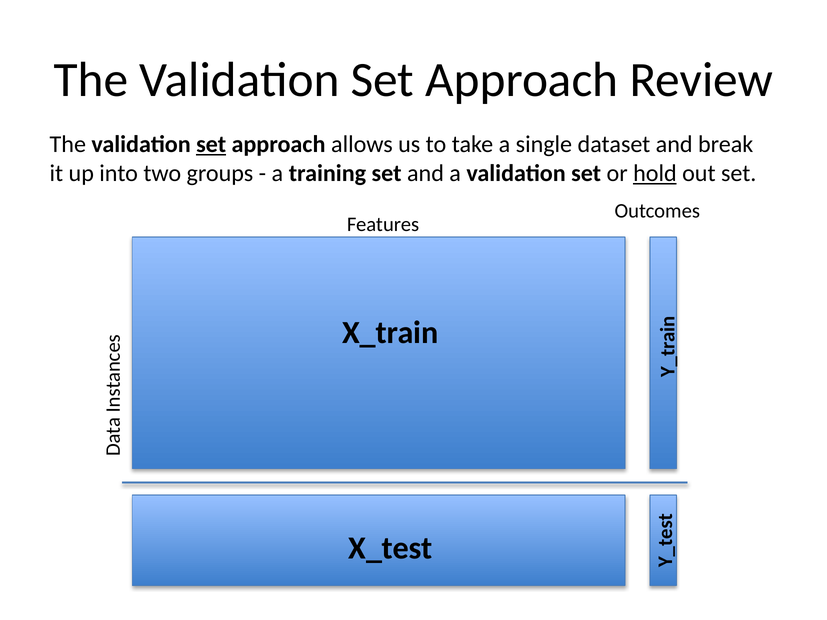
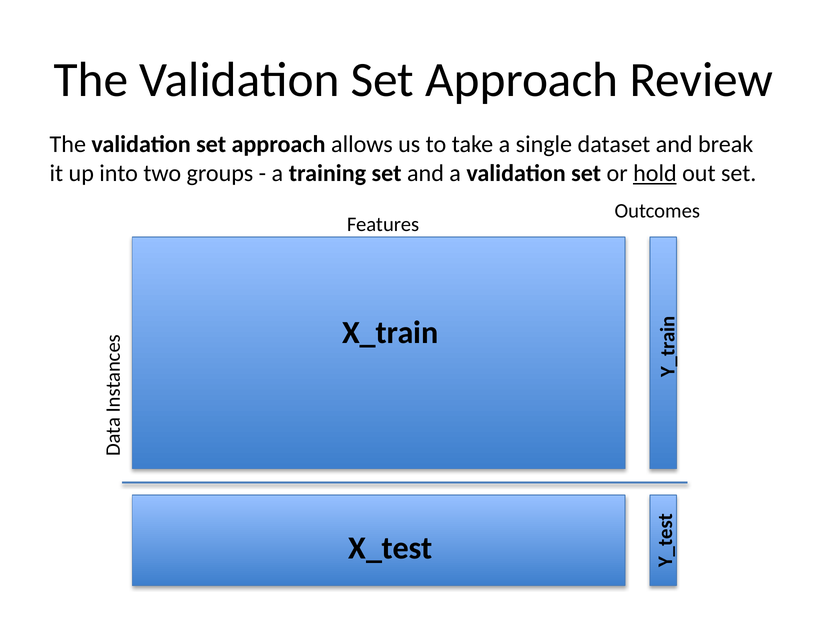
set at (211, 144) underline: present -> none
